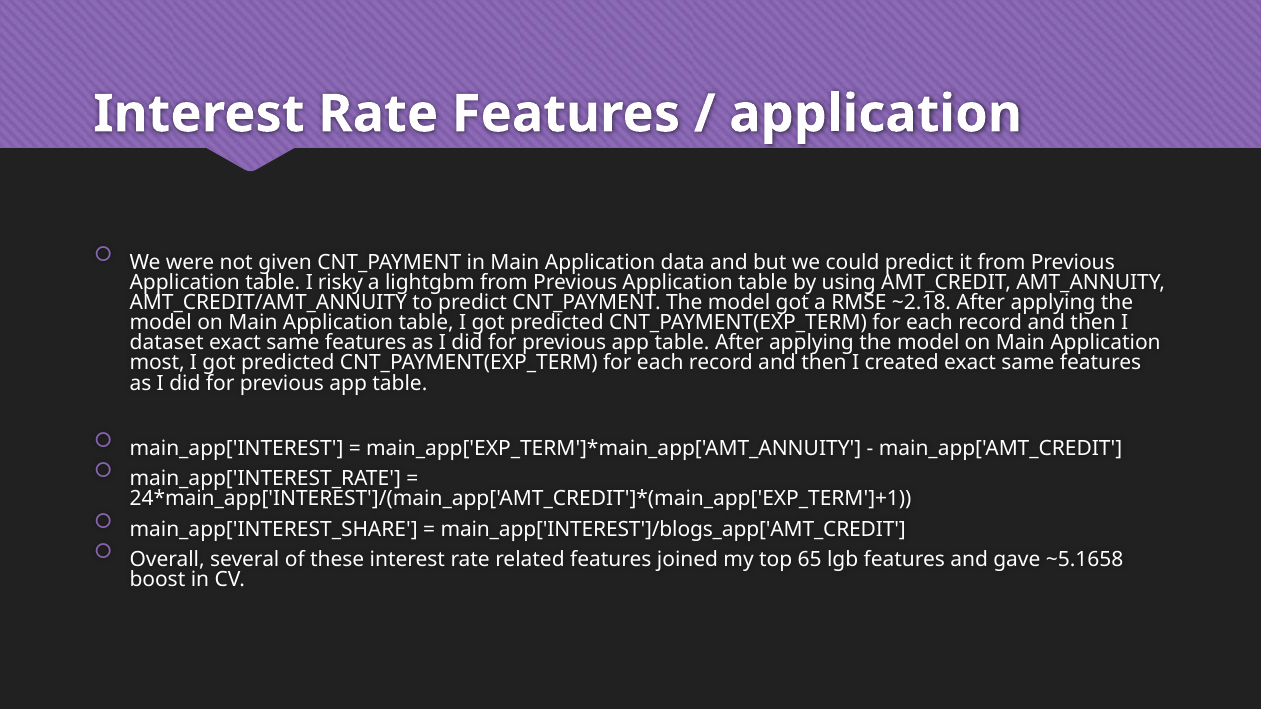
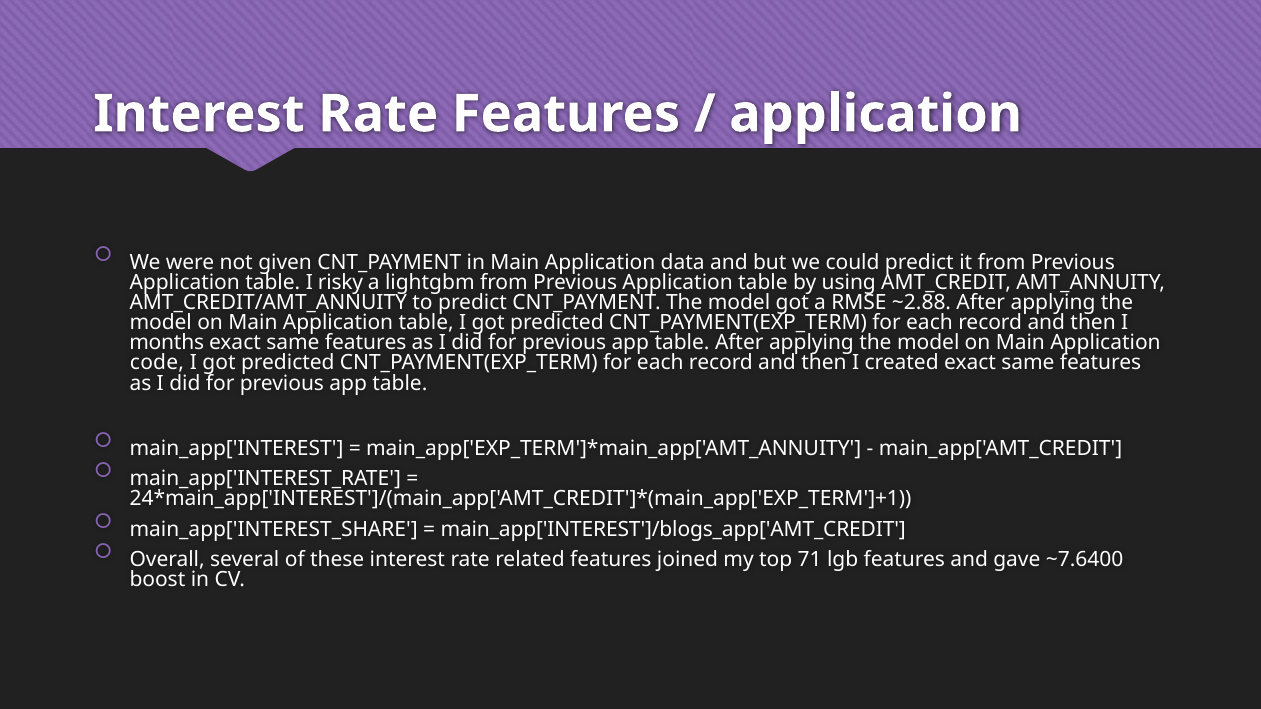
~2.18: ~2.18 -> ~2.88
dataset: dataset -> months
most: most -> code
65: 65 -> 71
~5.1658: ~5.1658 -> ~7.6400
